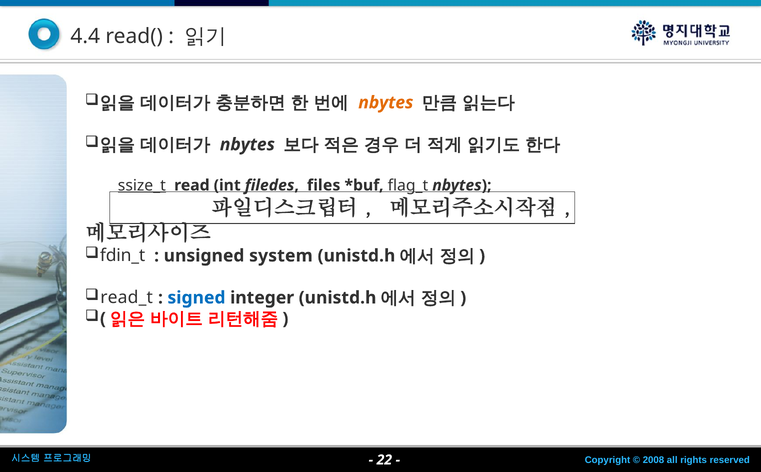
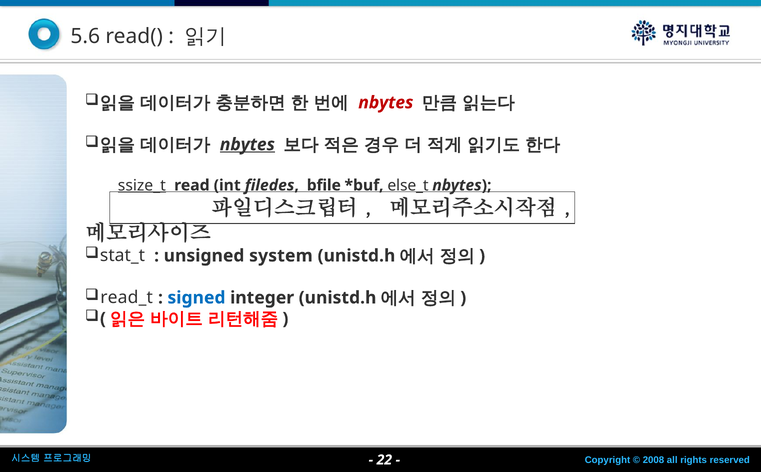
4.4: 4.4 -> 5.6
nbytes at (386, 103) colour: orange -> red
nbytes at (247, 145) underline: none -> present
files: files -> bfile
flag_t: flag_t -> else_t
fdin_t: fdin_t -> stat_t
